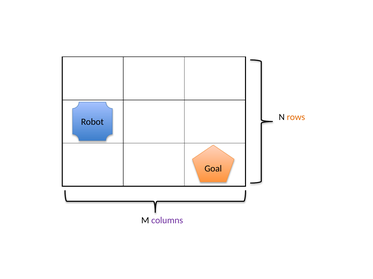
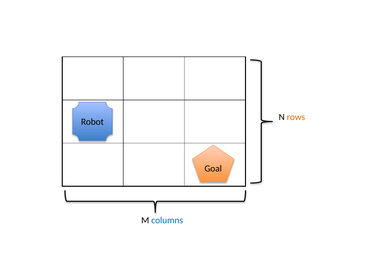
columns colour: purple -> blue
